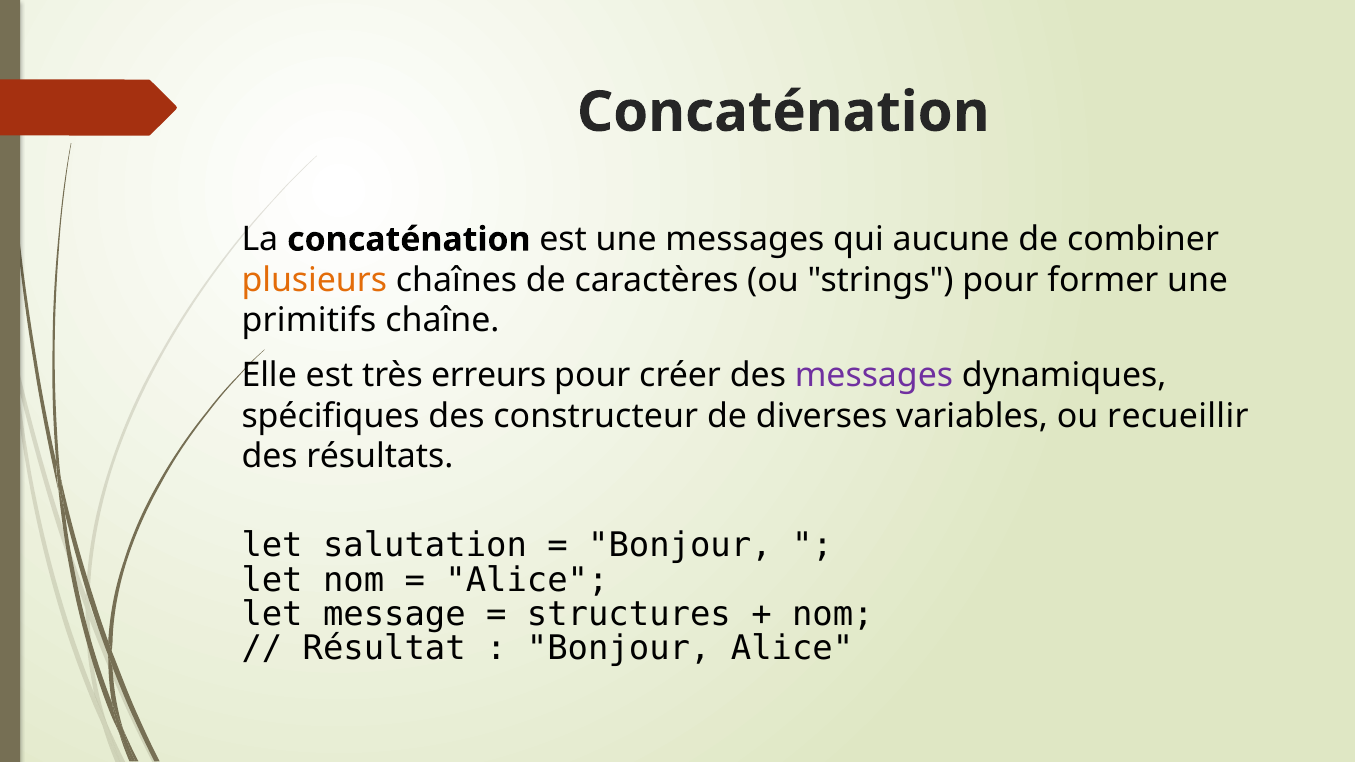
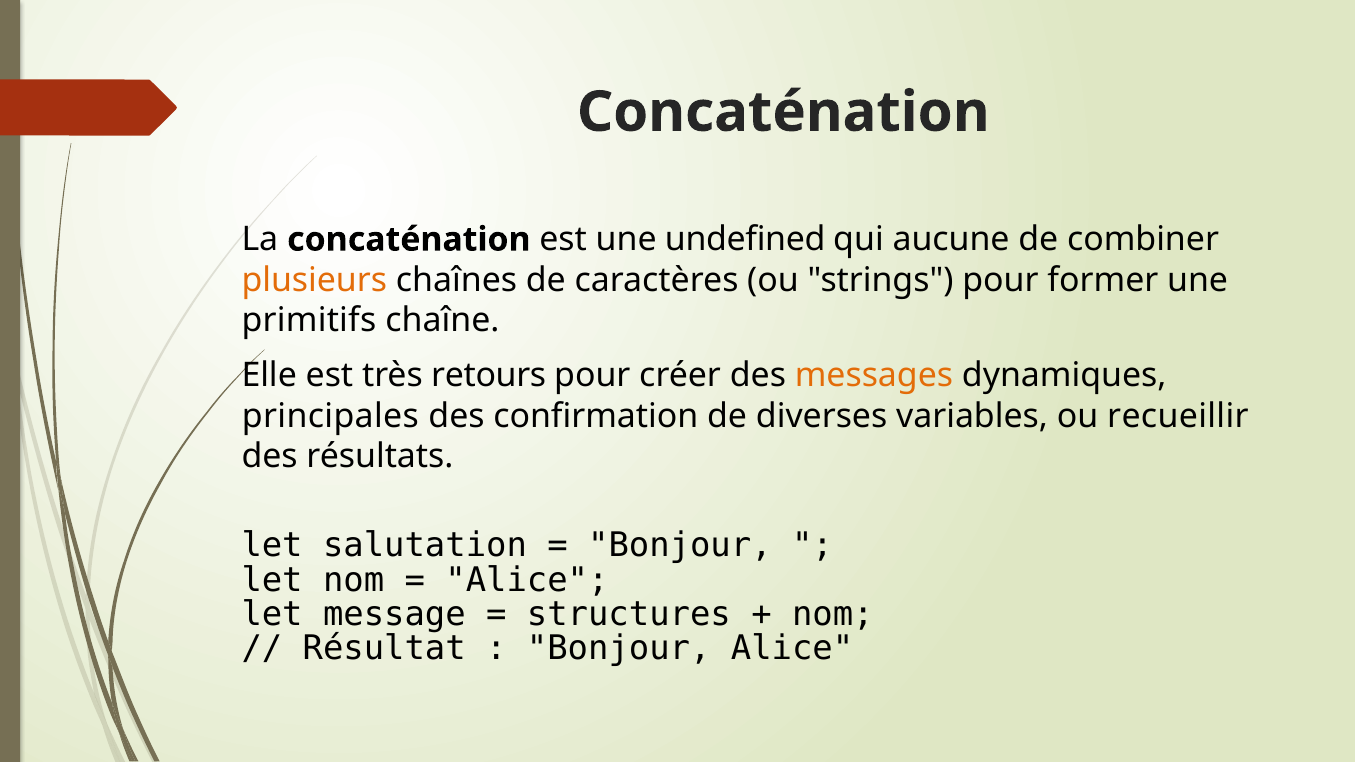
une messages: messages -> undefined
erreurs: erreurs -> retours
messages at (874, 376) colour: purple -> orange
spécifiques: spécifiques -> principales
constructeur: constructeur -> confirmation
